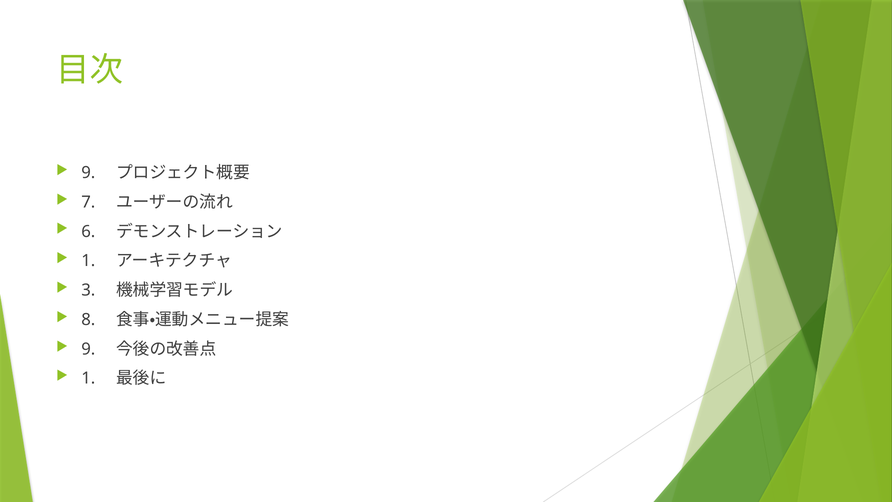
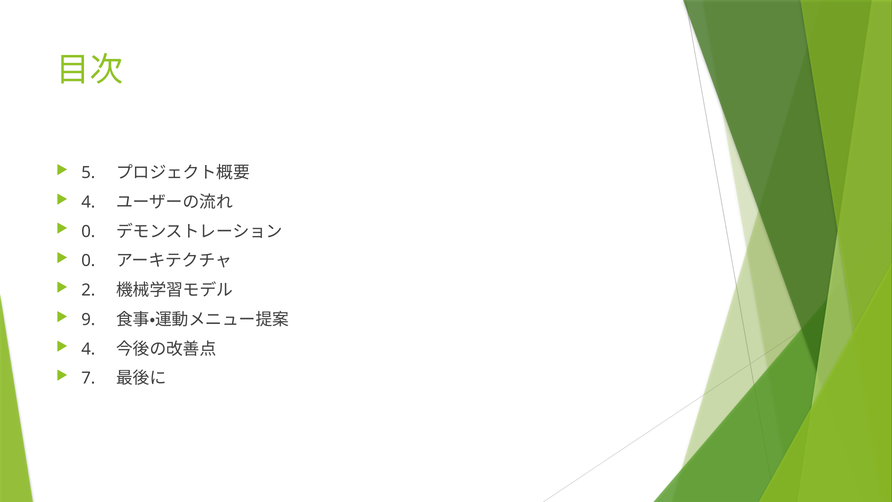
9 at (88, 173): 9 -> 5
7 at (88, 202): 7 -> 4
6 at (88, 231): 6 -> 0
1 at (88, 261): 1 -> 0
3: 3 -> 2
8: 8 -> 9
9 at (88, 349): 9 -> 4
1 at (88, 378): 1 -> 7
